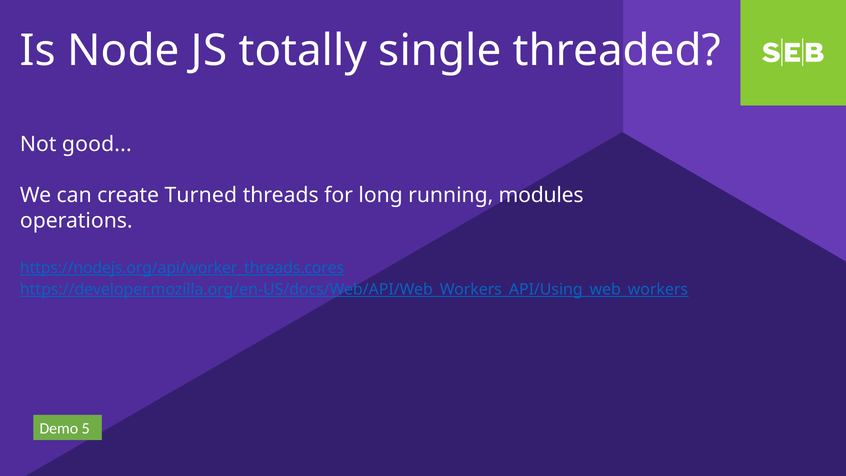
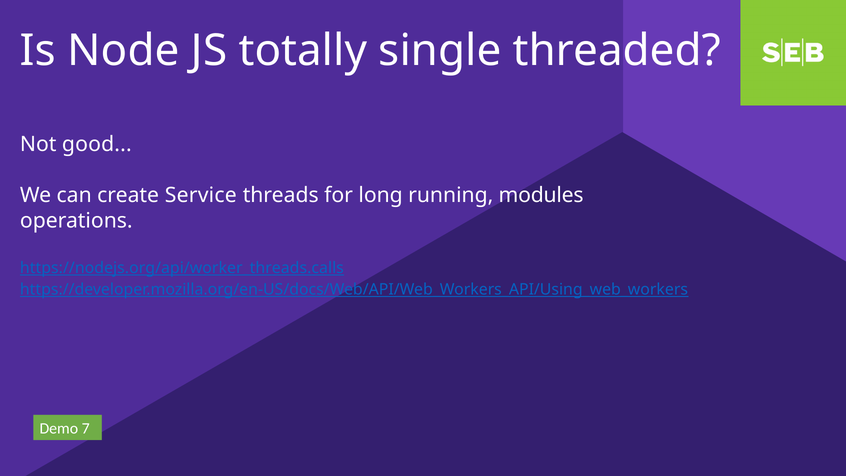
Turned: Turned -> Service
https://nodejs.org/api/worker_threads.cores: https://nodejs.org/api/worker_threads.cores -> https://nodejs.org/api/worker_threads.calls
5: 5 -> 7
